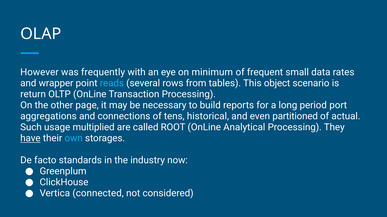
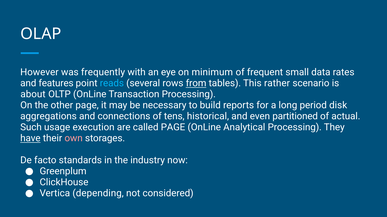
wrapper: wrapper -> features
from underline: none -> present
object: object -> rather
return: return -> about
port: port -> disk
multiplied: multiplied -> execution
called ROOT: ROOT -> PAGE
own colour: light blue -> pink
connected: connected -> depending
